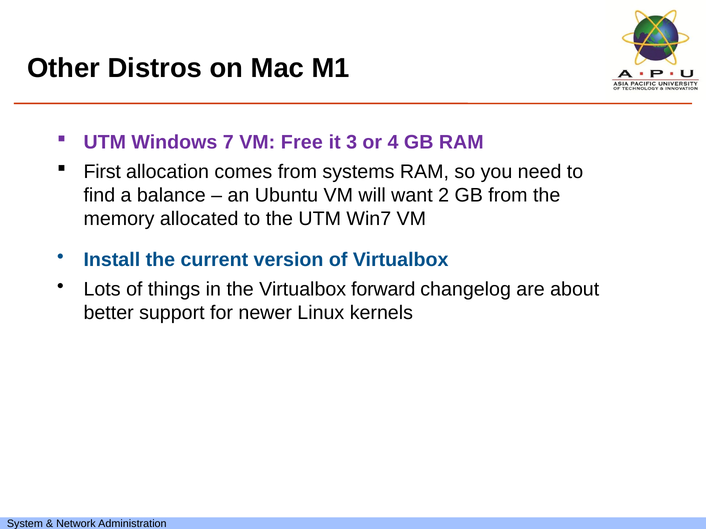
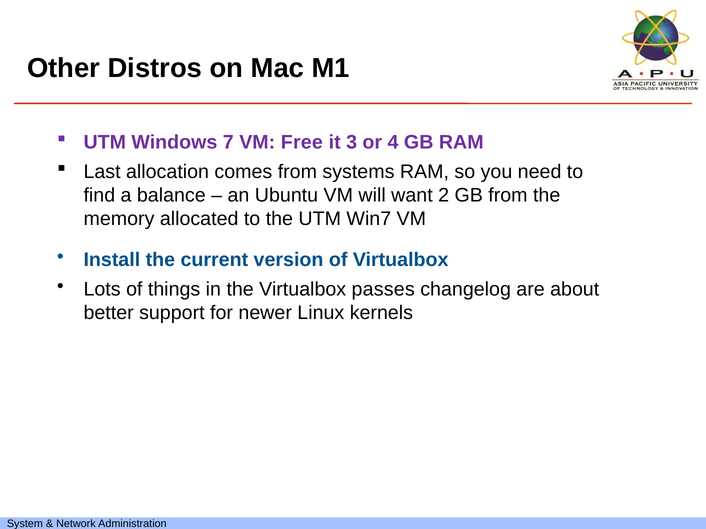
First: First -> Last
forward: forward -> passes
